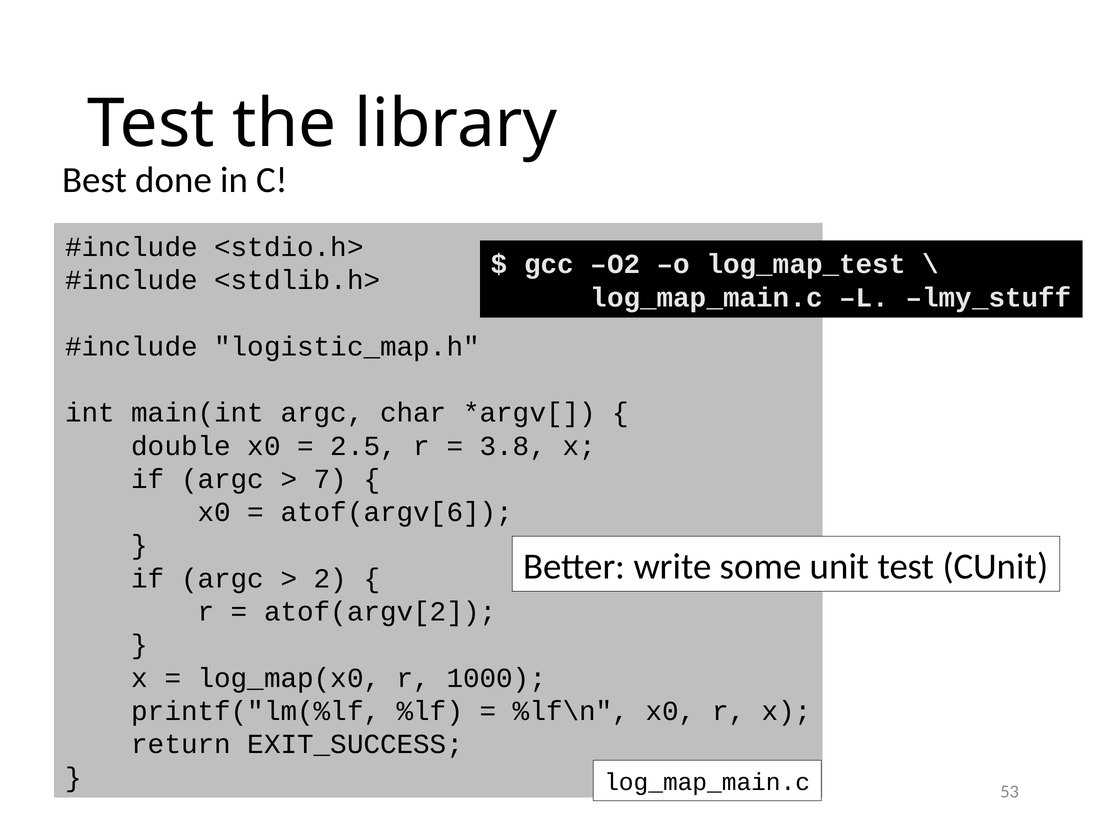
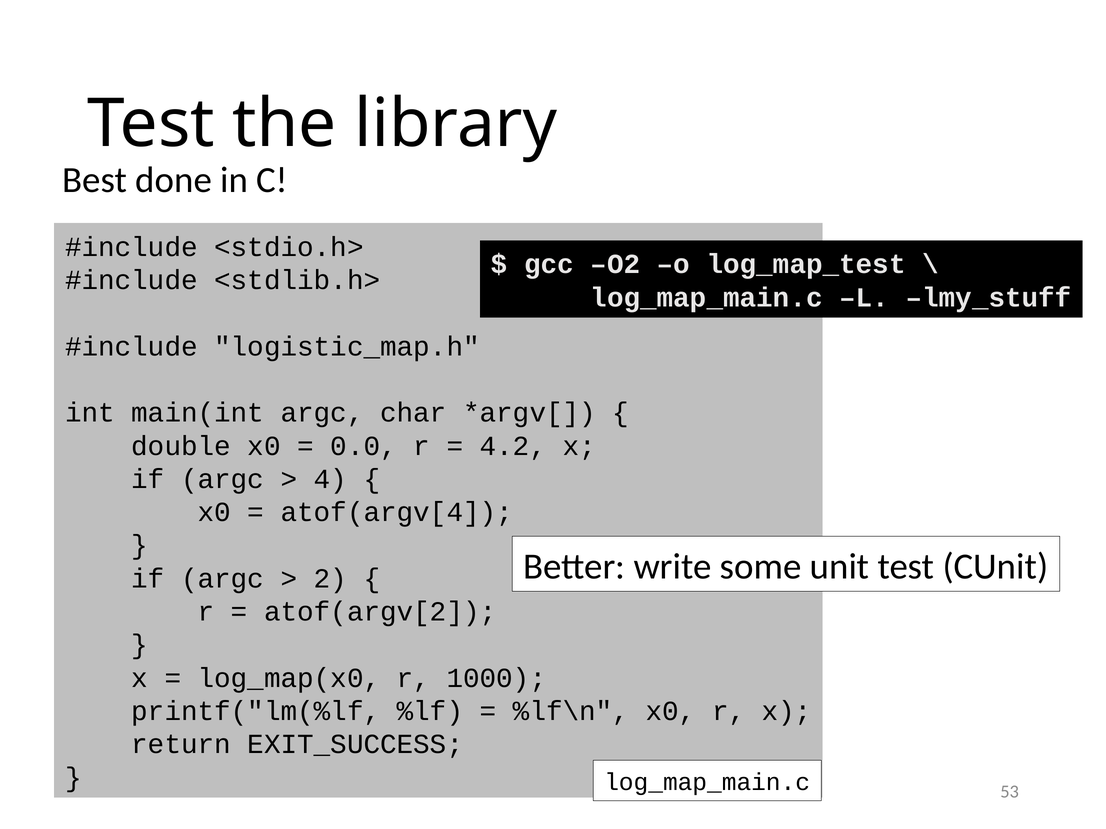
2.5: 2.5 -> 0.0
3.8: 3.8 -> 4.2
7: 7 -> 4
atof(argv[6: atof(argv[6 -> atof(argv[4
